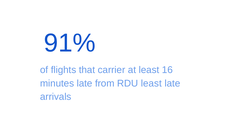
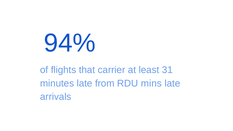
91%: 91% -> 94%
16: 16 -> 31
RDU least: least -> mins
